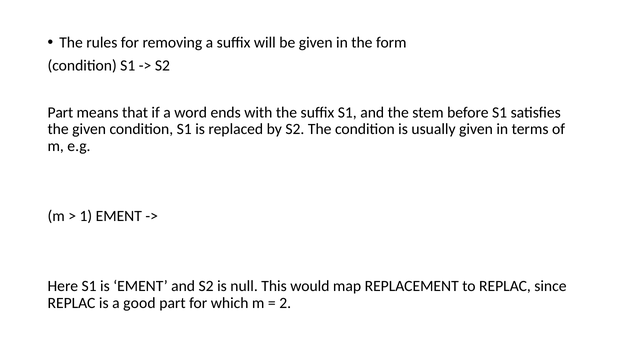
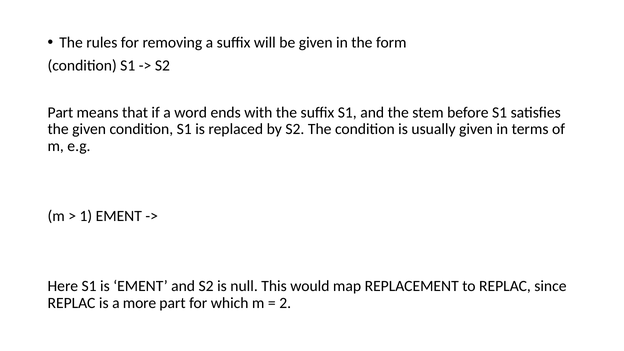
good: good -> more
